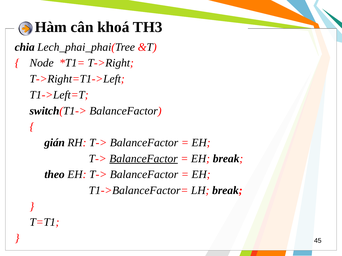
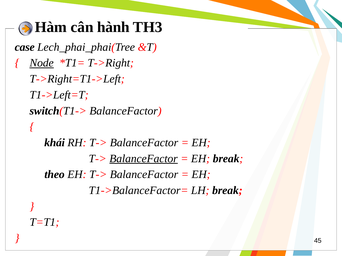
khoá: khoá -> hành
chia: chia -> case
Node underline: none -> present
gián: gián -> khái
